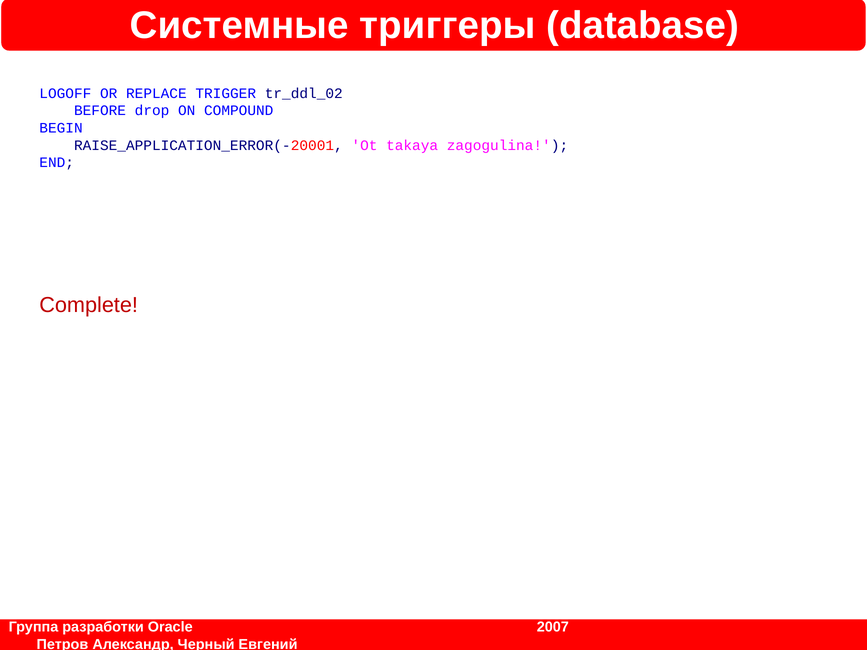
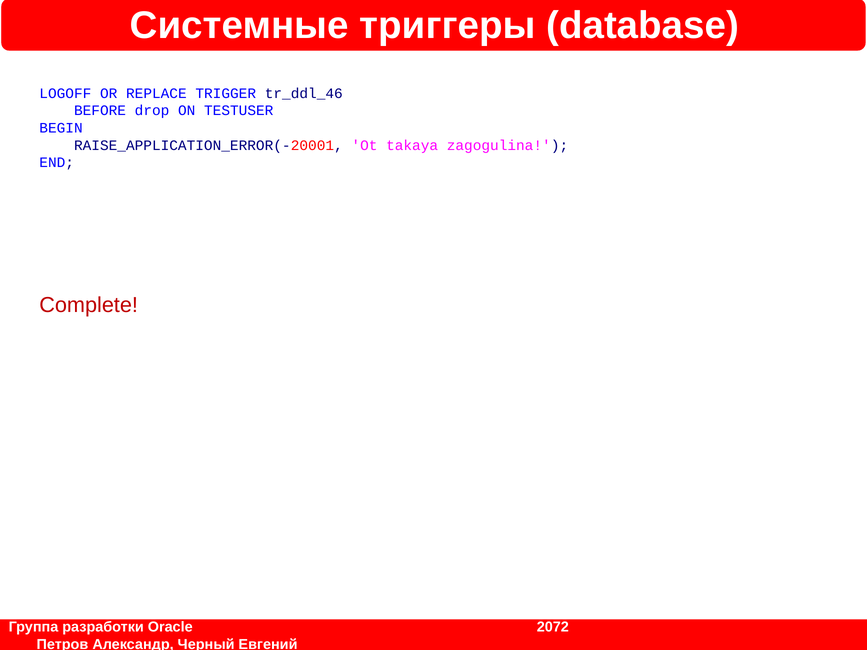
tr_ddl_02: tr_ddl_02 -> tr_ddl_46
COMPOUND: COMPOUND -> TESTUSER
2007: 2007 -> 2072
